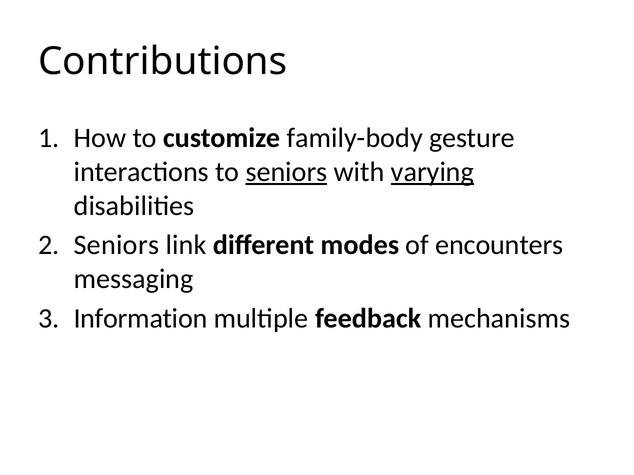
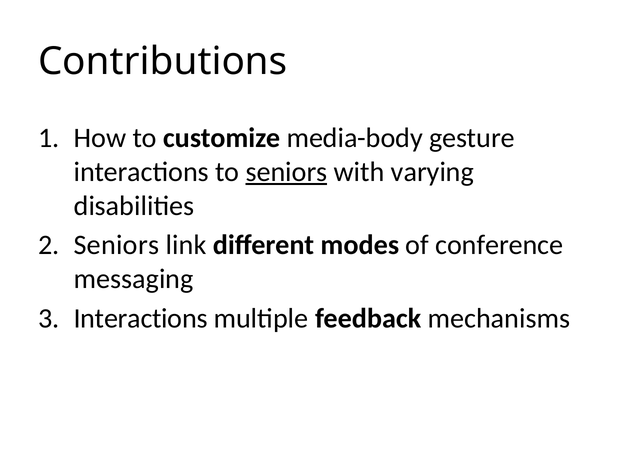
family-body: family-body -> media-body
varying underline: present -> none
encounters: encounters -> conference
Information at (141, 319): Information -> Interactions
